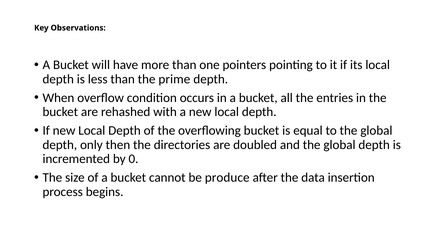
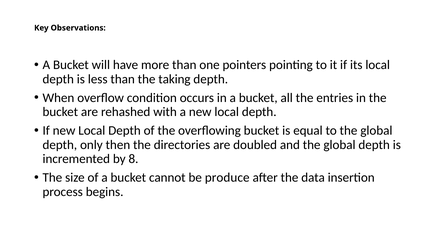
prime: prime -> taking
0: 0 -> 8
